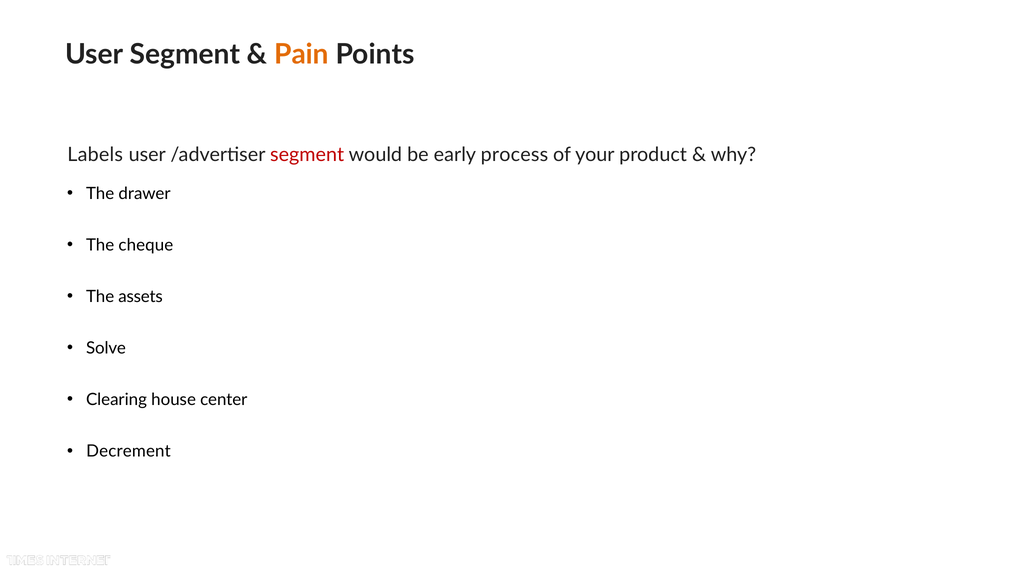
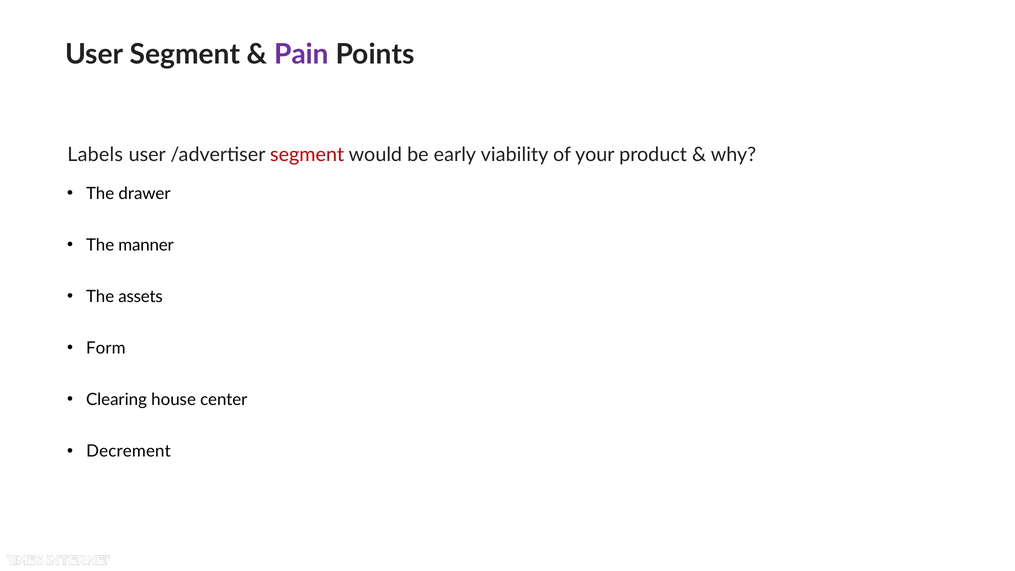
Pain colour: orange -> purple
process: process -> viability
cheque: cheque -> manner
Solve: Solve -> Form
